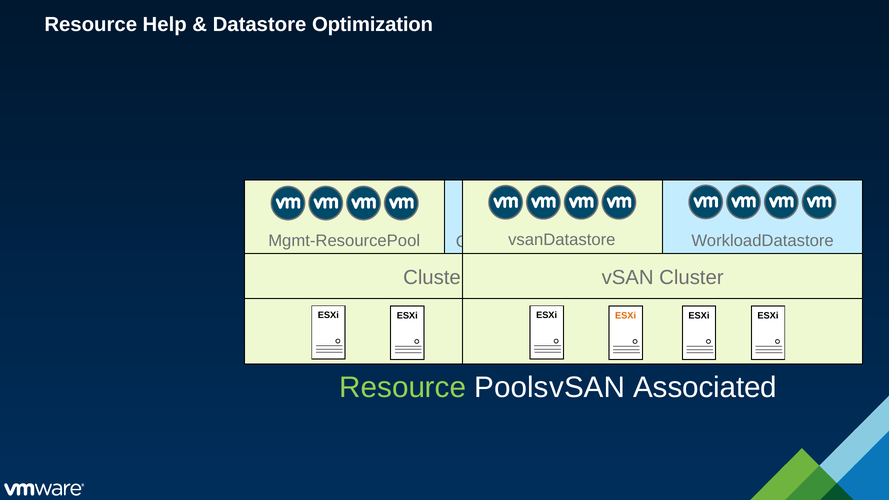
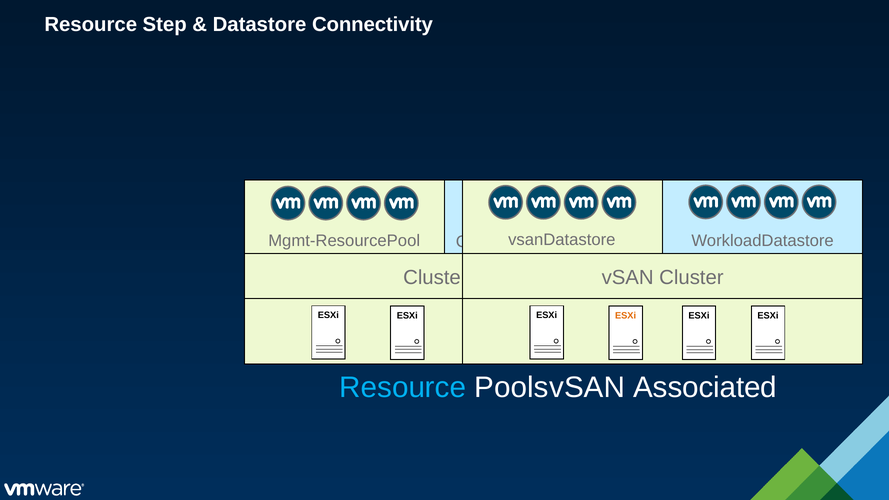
Help: Help -> Step
Optimization: Optimization -> Connectivity
Resource at (403, 388) colour: light green -> light blue
